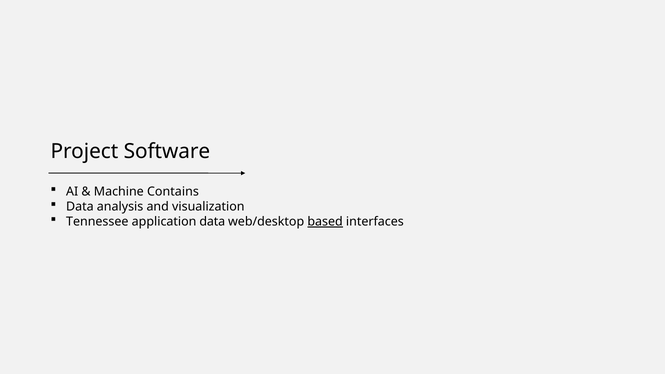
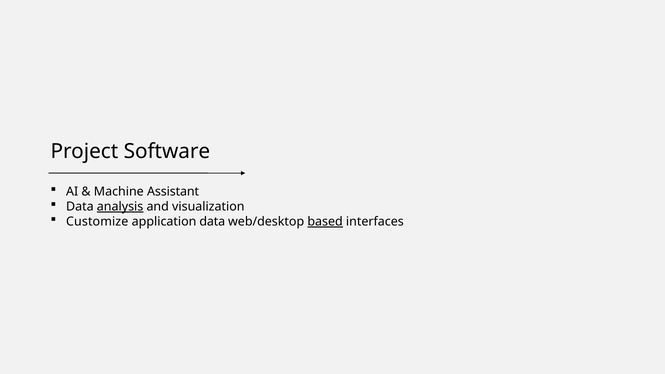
Contains: Contains -> Assistant
analysis underline: none -> present
Tennessee: Tennessee -> Customize
